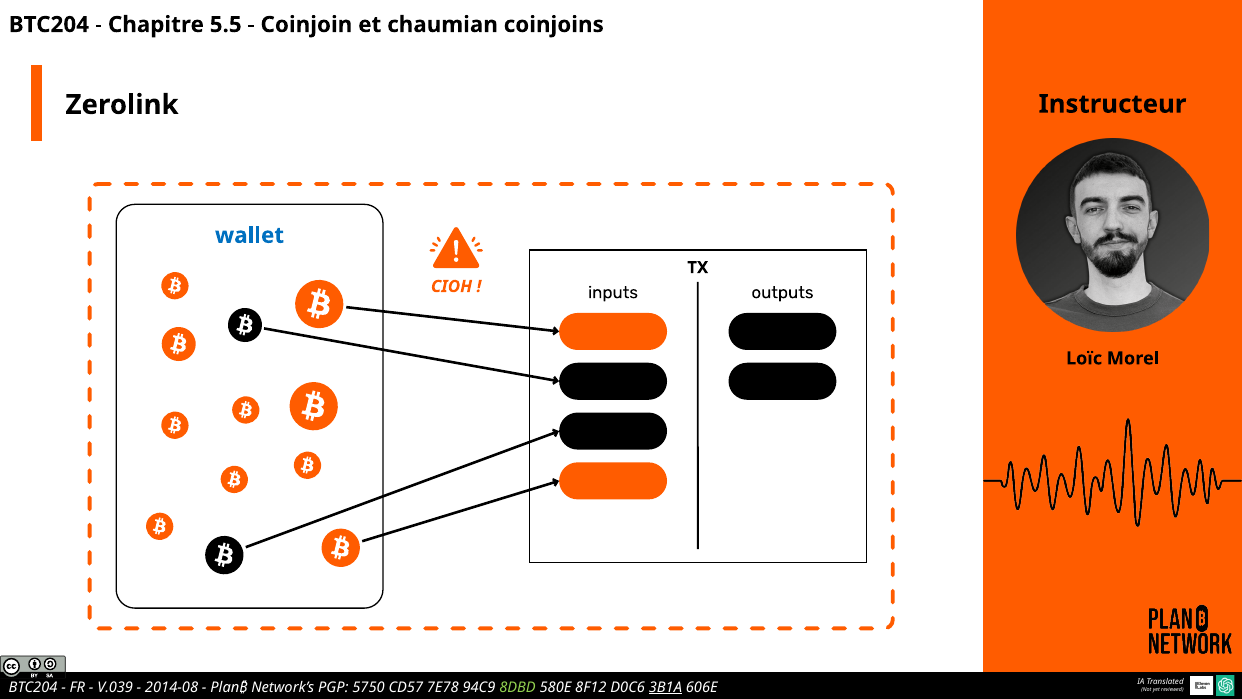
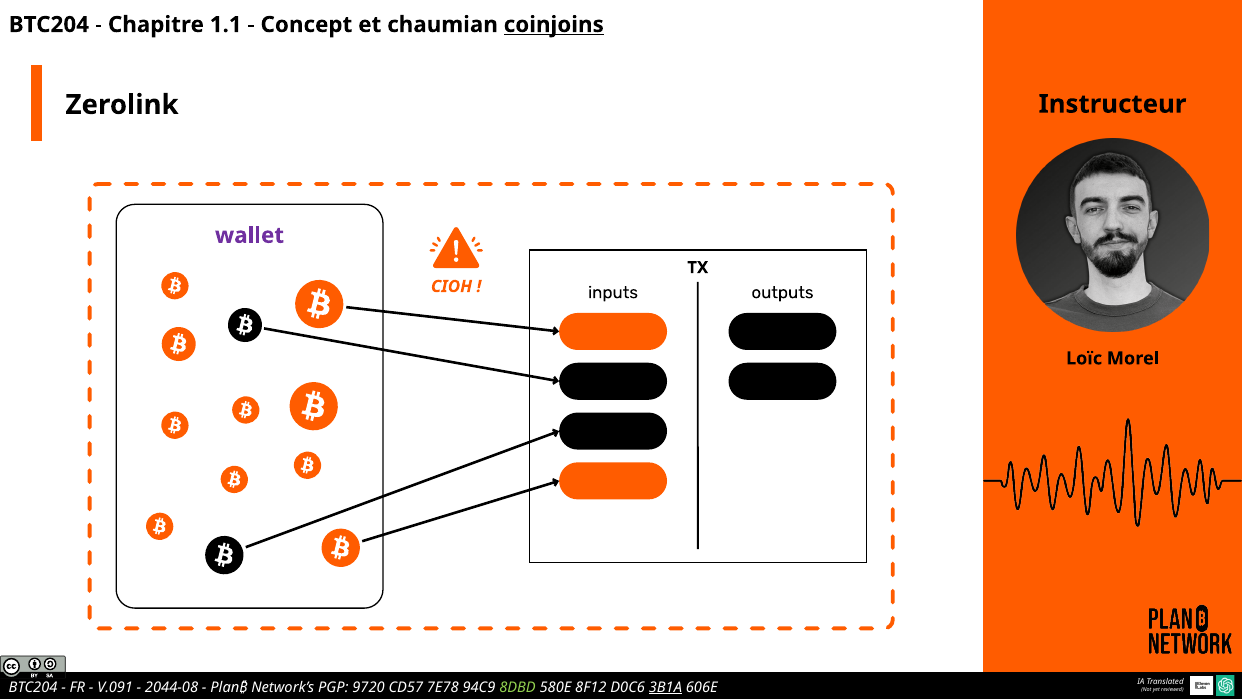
5.5: 5.5 -> 1.1
Coinjoin: Coinjoin -> Concept
coinjoins underline: none -> present
wallet colour: blue -> purple
V.039: V.039 -> V.091
2014-08: 2014-08 -> 2044-08
5750: 5750 -> 9720
